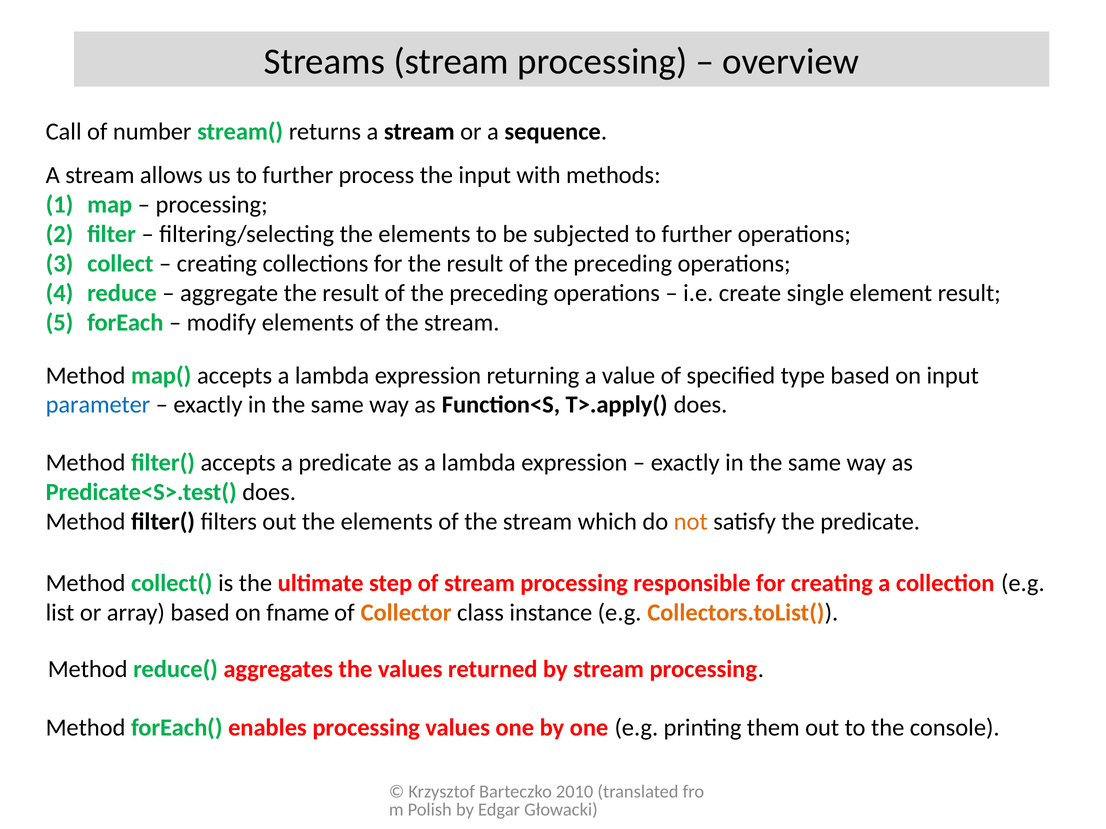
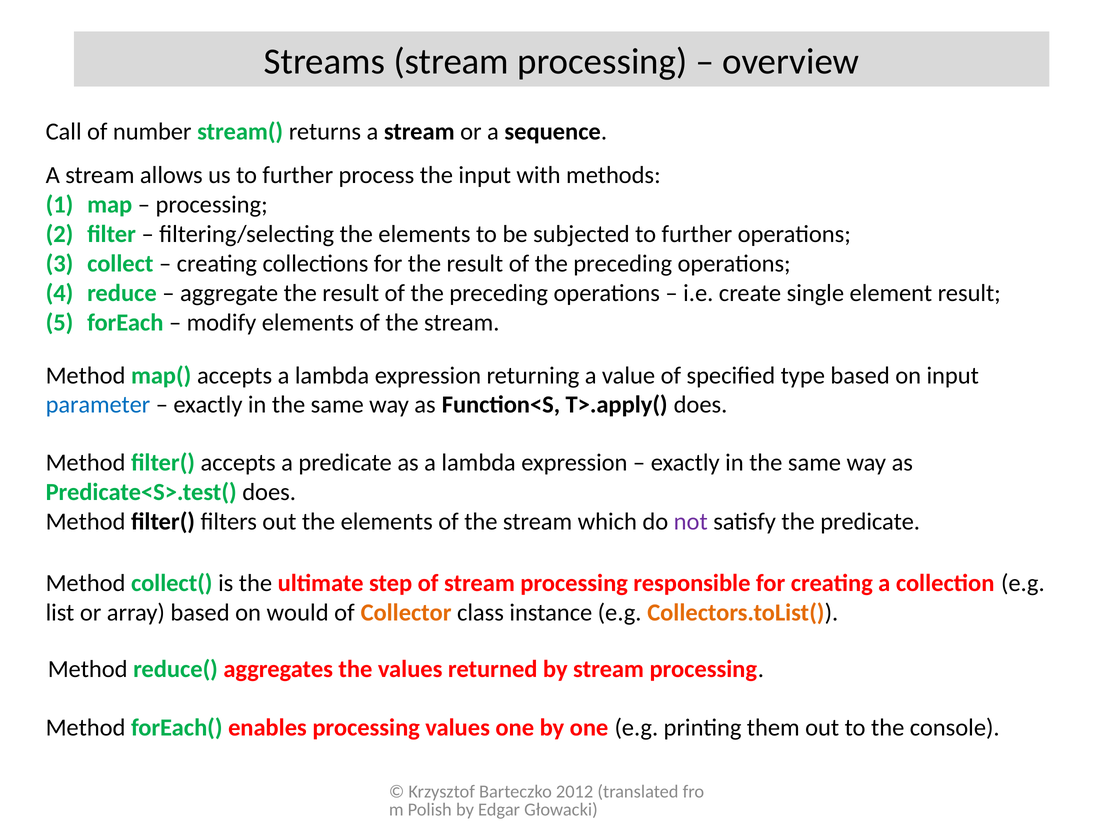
not colour: orange -> purple
fname: fname -> would
2010: 2010 -> 2012
